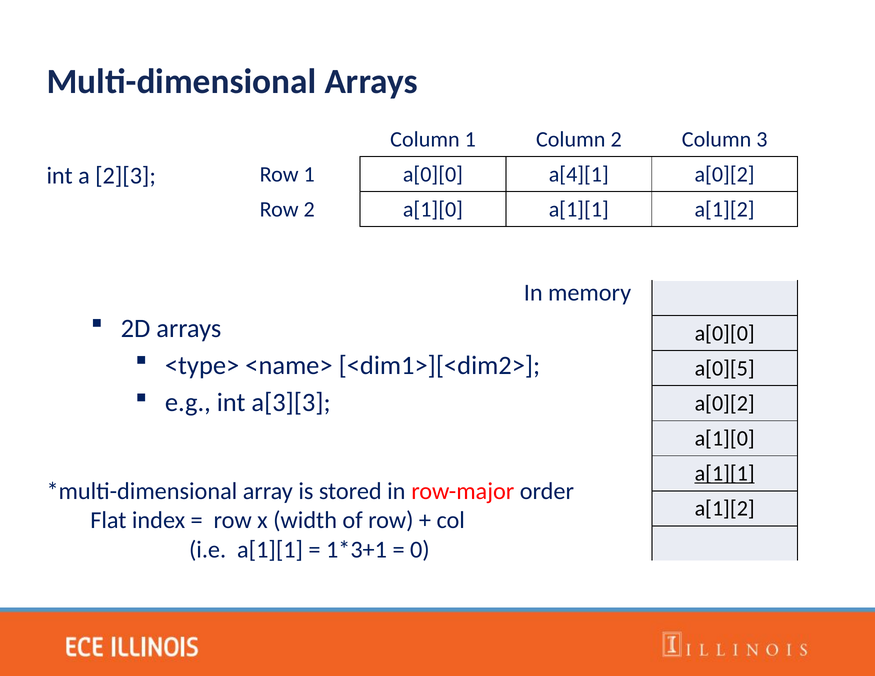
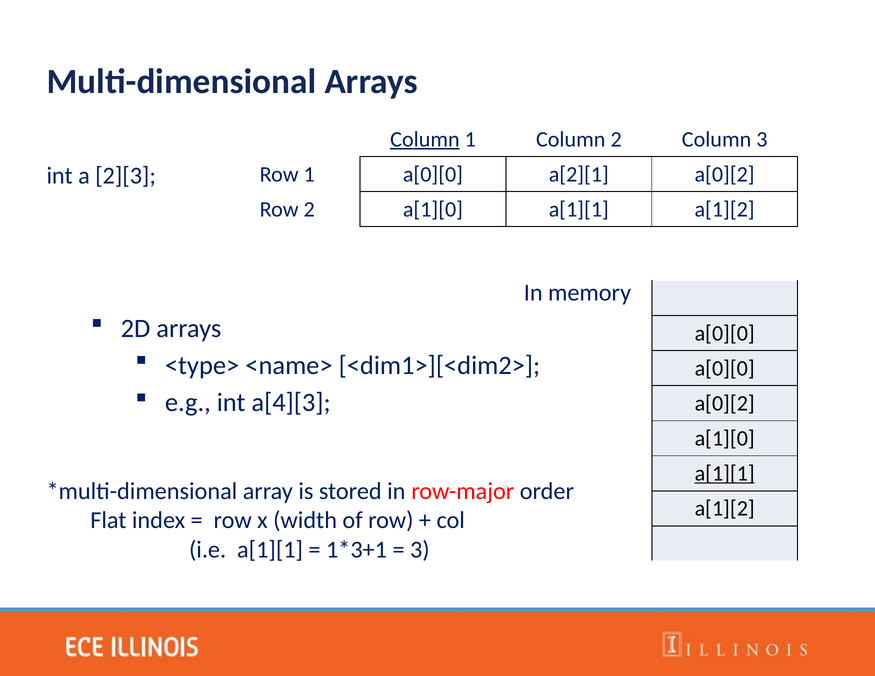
Column at (425, 139) underline: none -> present
a[4][1: a[4][1 -> a[2][1
a[0][5 at (725, 368): a[0][5 -> a[0][0
a[3][3: a[3][3 -> a[4][3
0 at (420, 550): 0 -> 3
